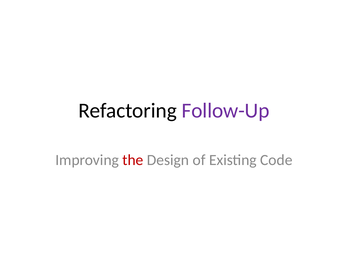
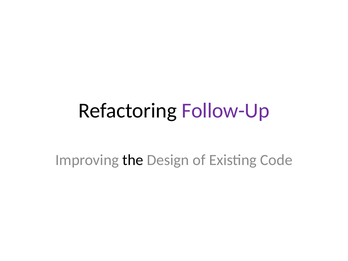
the colour: red -> black
